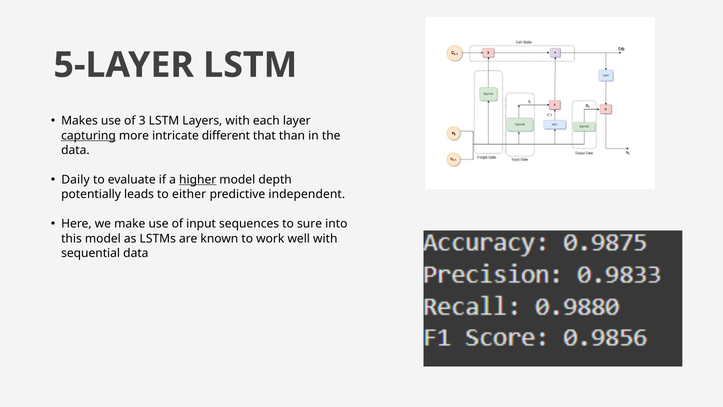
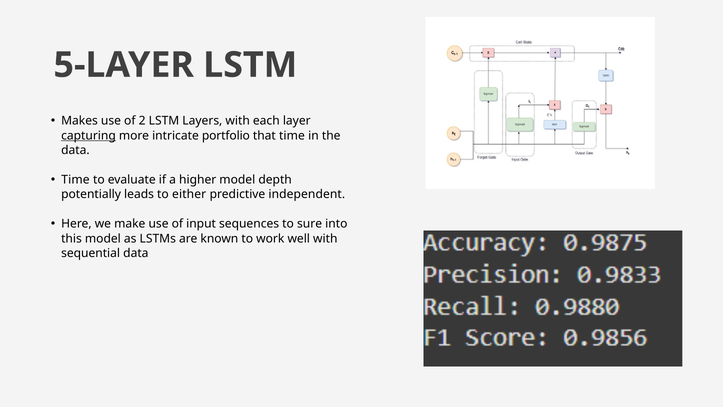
3: 3 -> 2
different: different -> portfolio
that than: than -> time
Daily at (75, 180): Daily -> Time
higher underline: present -> none
